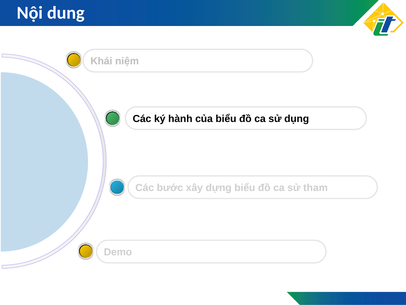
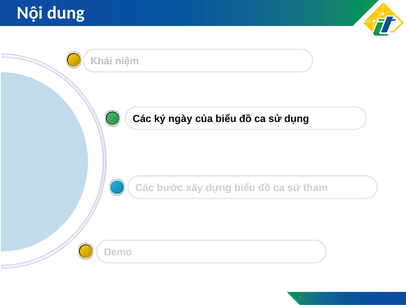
hành: hành -> ngày
